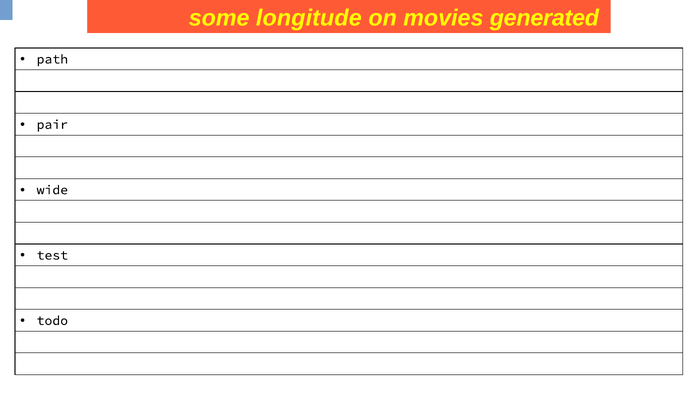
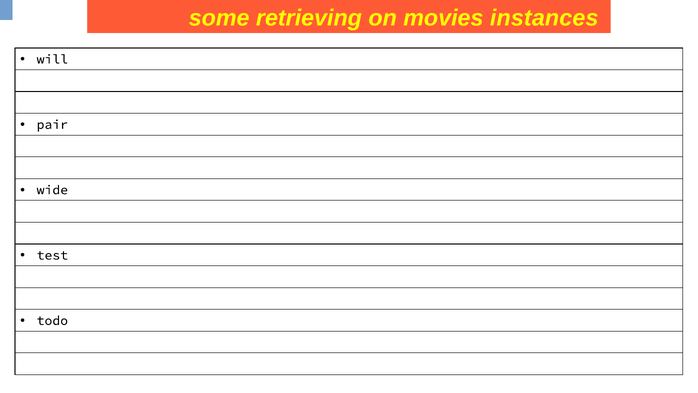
longitude: longitude -> retrieving
generated: generated -> instances
path: path -> will
